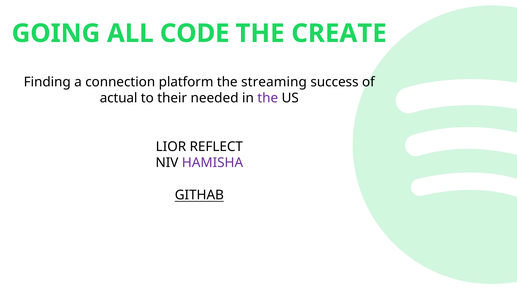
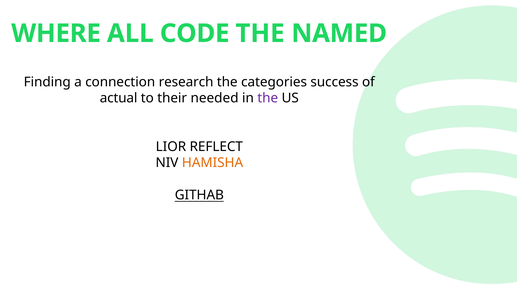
GOING: GOING -> WHERE
CREATE: CREATE -> NAMED
platform: platform -> research
streaming: streaming -> categories
HAMISHA colour: purple -> orange
